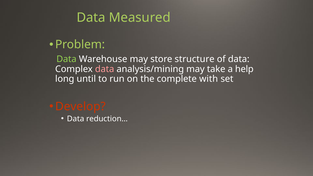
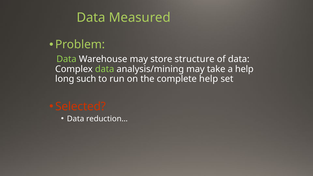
data at (105, 69) colour: pink -> light green
until: until -> such
complete with: with -> help
Develop: Develop -> Selected
